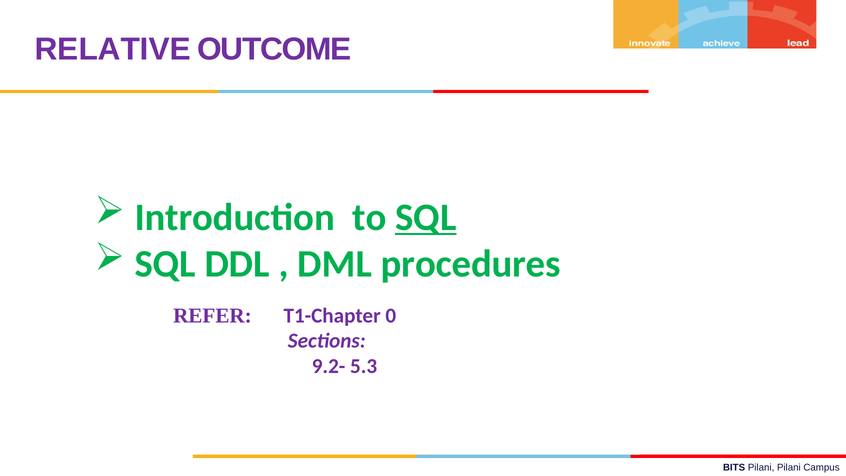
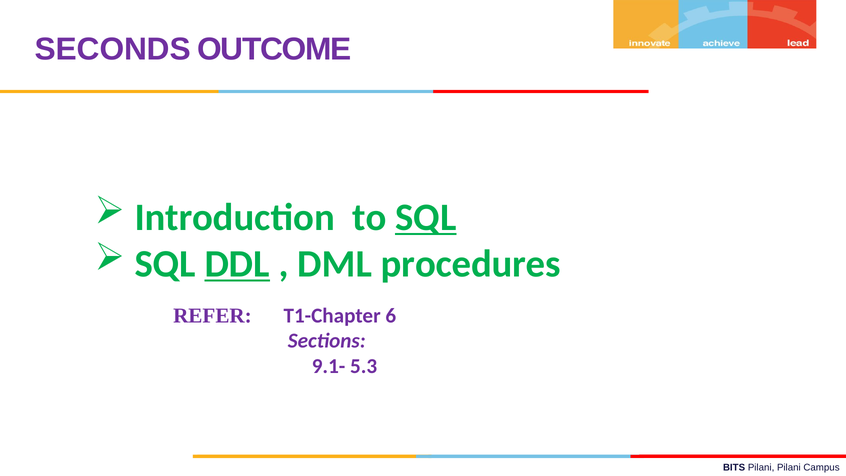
RELATIVE: RELATIVE -> SECONDS
DDL underline: none -> present
0: 0 -> 6
9.2-: 9.2- -> 9.1-
